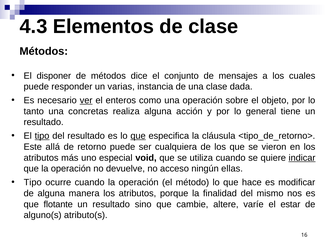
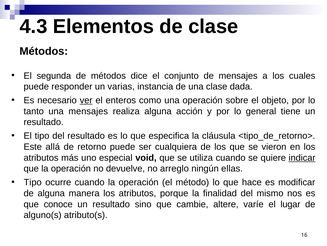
disponer: disponer -> segunda
una concretas: concretas -> mensajes
tipo at (42, 135) underline: present -> none
que at (138, 135) underline: present -> none
acceso: acceso -> arreglo
flotante: flotante -> conoce
estar: estar -> lugar
